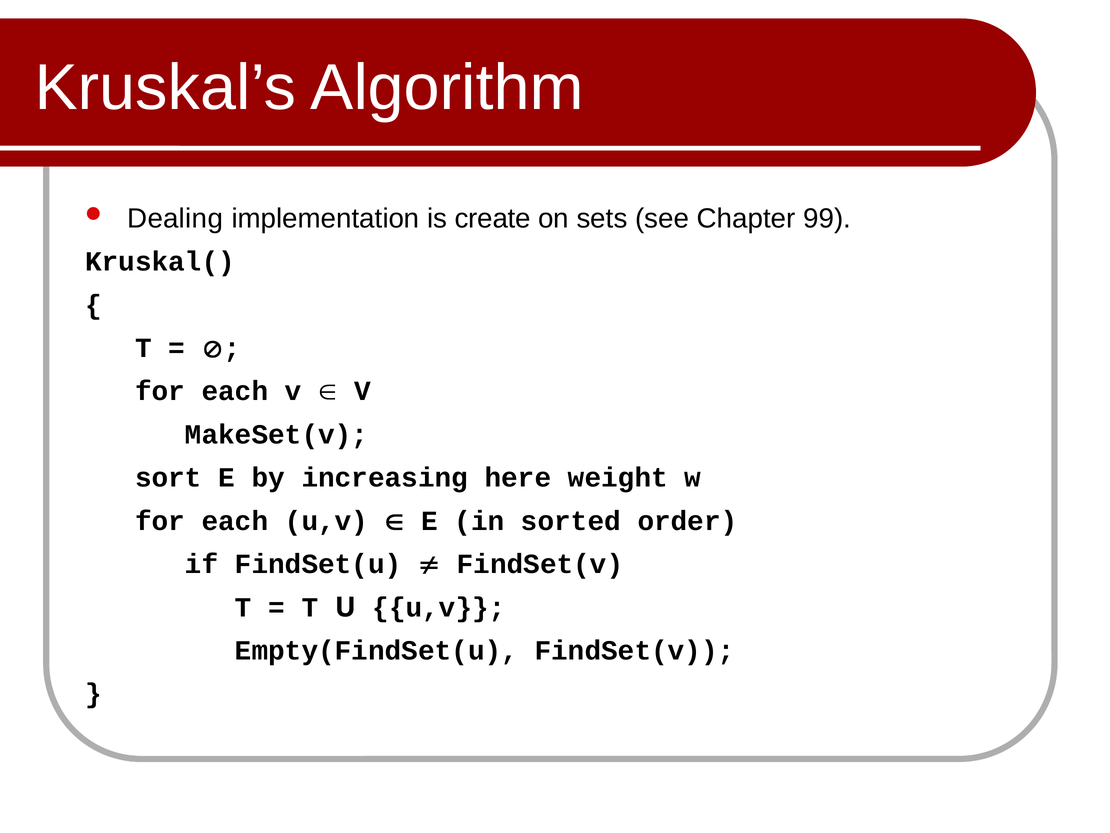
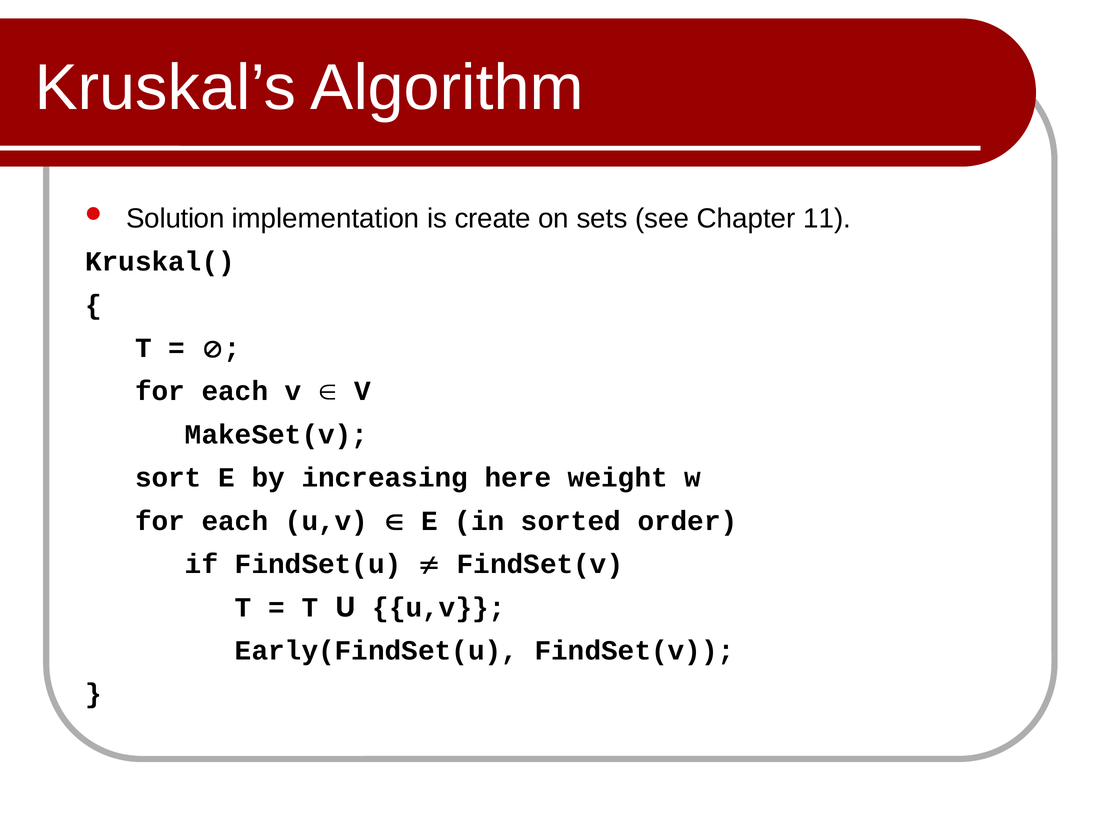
Dealing: Dealing -> Solution
99: 99 -> 11
Empty(FindSet(u: Empty(FindSet(u -> Early(FindSet(u
